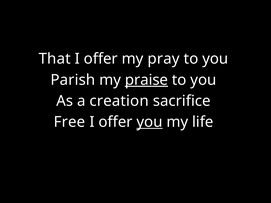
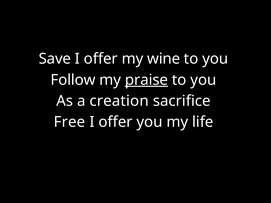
That: That -> Save
pray: pray -> wine
Parish: Parish -> Follow
you at (150, 122) underline: present -> none
